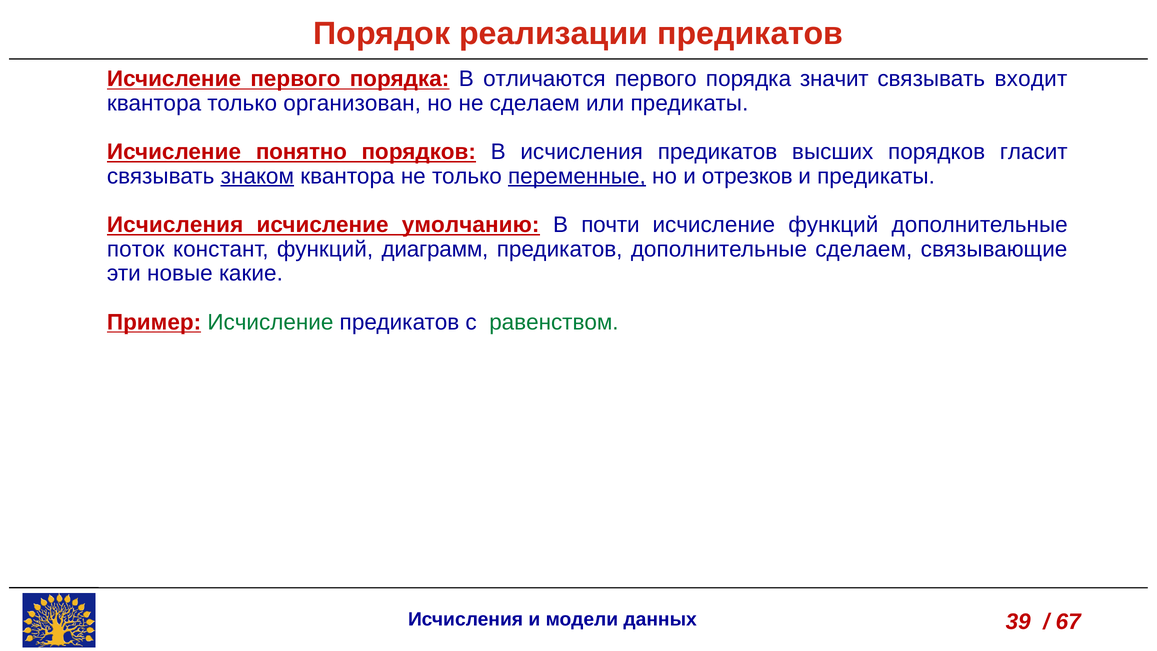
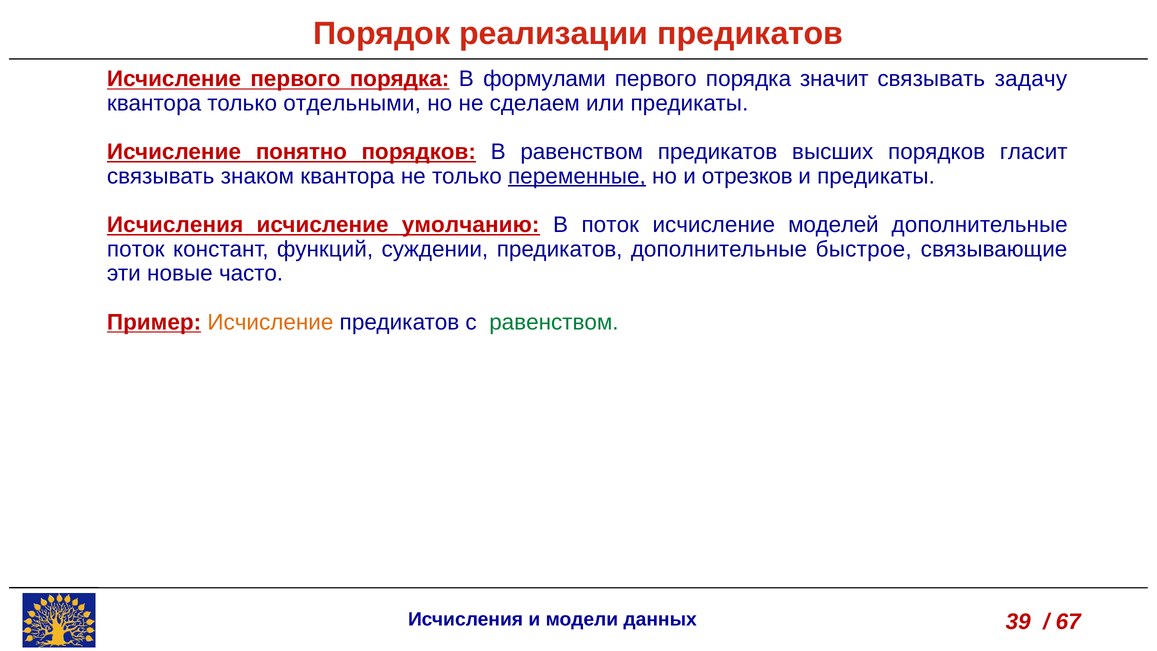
отличаются: отличаются -> формулами
входит: входит -> задачу
организован: организован -> отдельными
В исчисления: исчисления -> равенством
знаком underline: present -> none
В почти: почти -> поток
исчисление функций: функций -> моделей
диаграмм: диаграмм -> суждении
дополнительные сделаем: сделаем -> быстрое
какие: какие -> часто
Исчисление at (270, 322) colour: green -> orange
